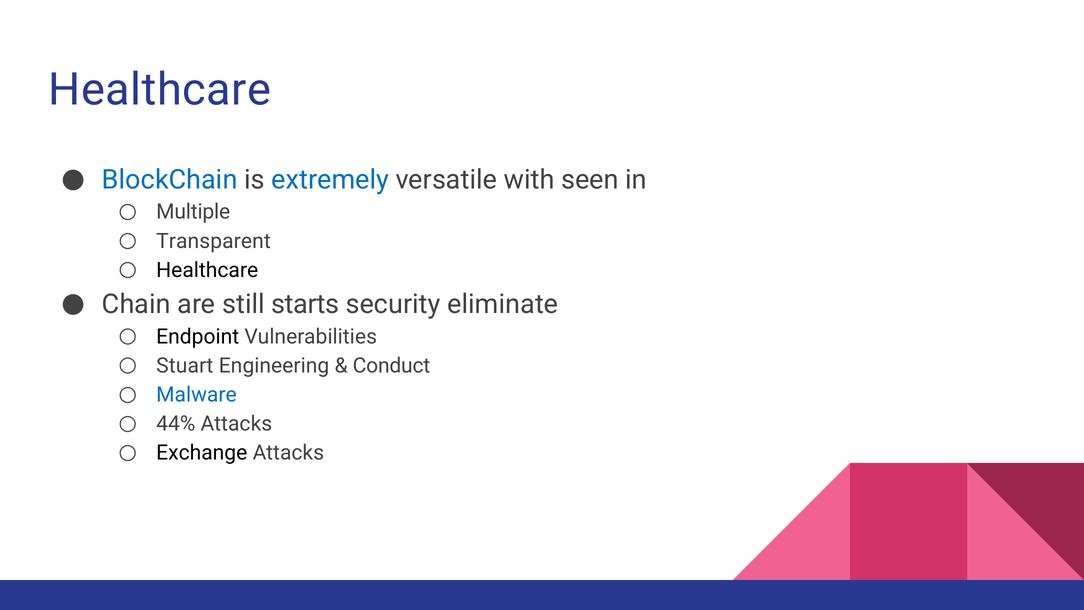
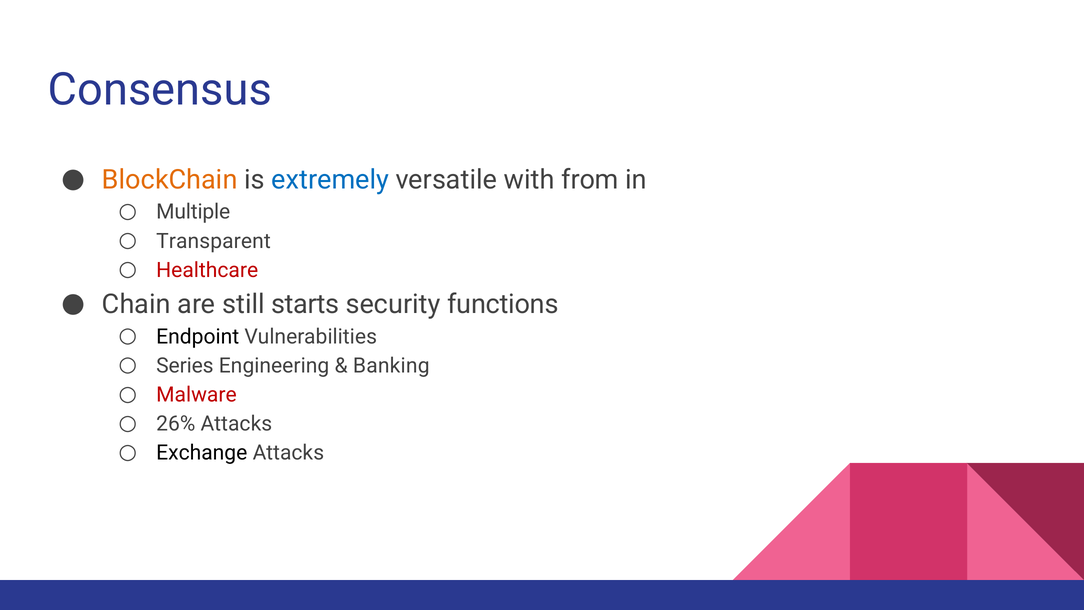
Healthcare at (160, 90): Healthcare -> Consensus
BlockChain colour: blue -> orange
seen: seen -> from
Healthcare at (207, 270) colour: black -> red
eliminate: eliminate -> functions
Stuart: Stuart -> Series
Conduct: Conduct -> Banking
Malware colour: blue -> red
44%: 44% -> 26%
